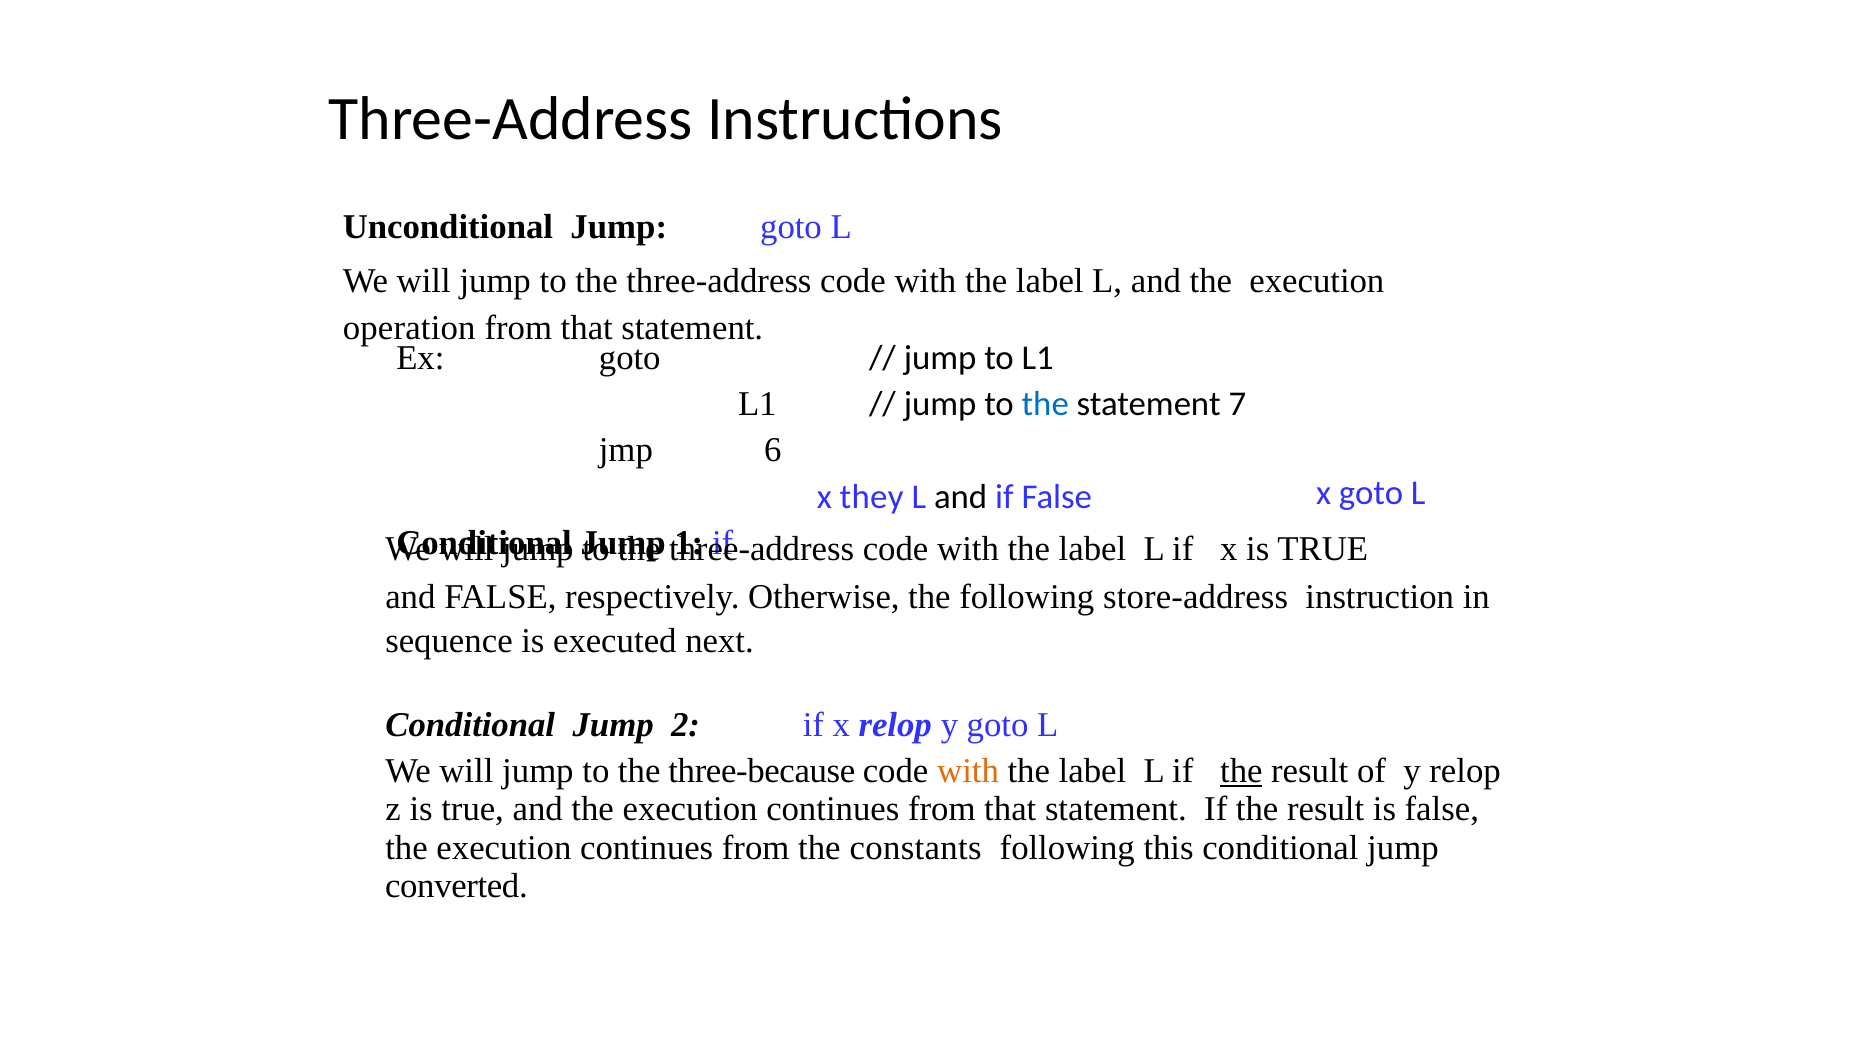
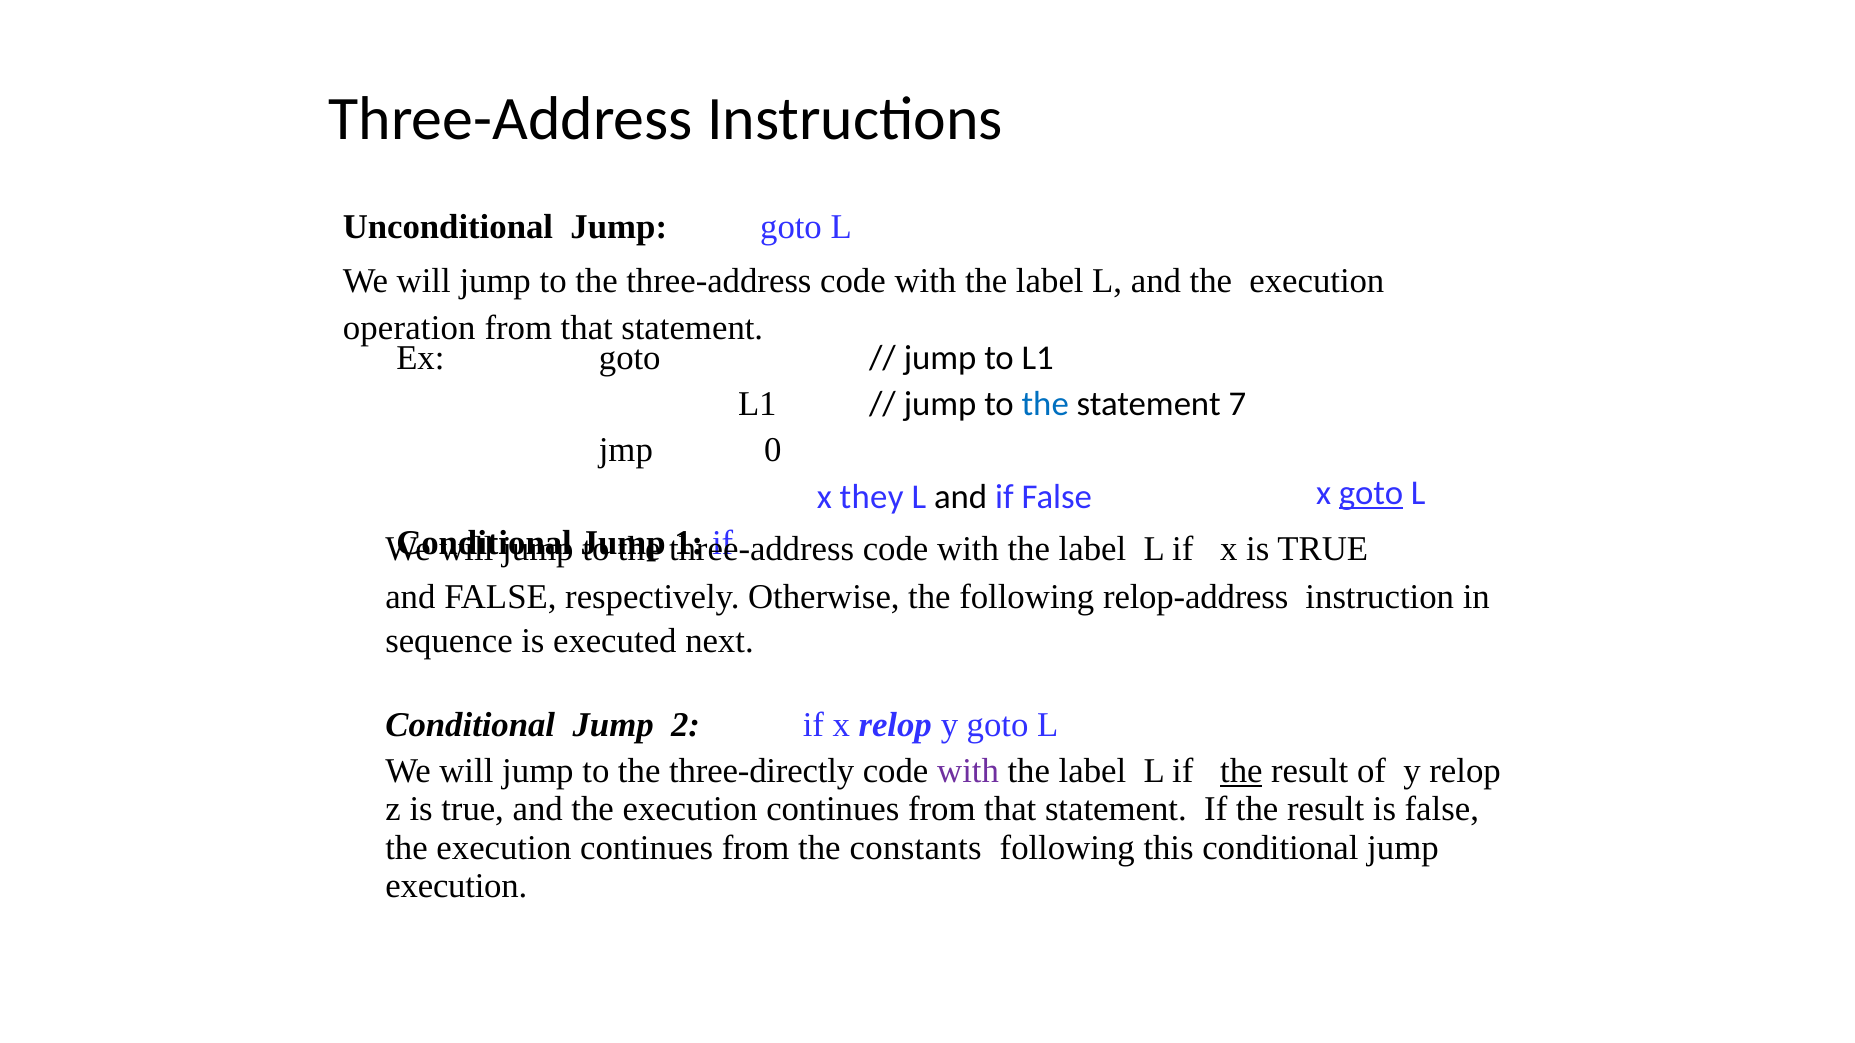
6: 6 -> 0
goto at (1371, 493) underline: none -> present
store-address: store-address -> relop-address
three-because: three-because -> three-directly
with at (968, 771) colour: orange -> purple
converted at (456, 886): converted -> execution
